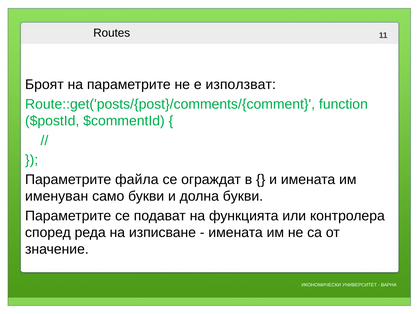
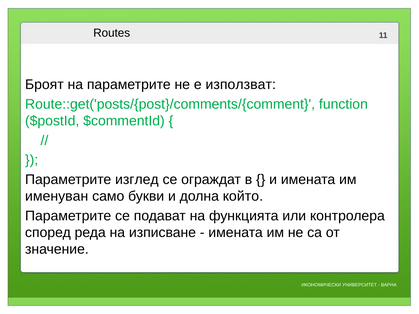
файла: файла -> изглед
долна букви: букви -> който
